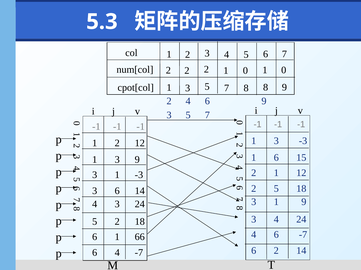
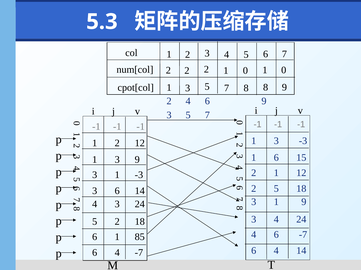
66: 66 -> 85
2 at (276, 251): 2 -> 4
